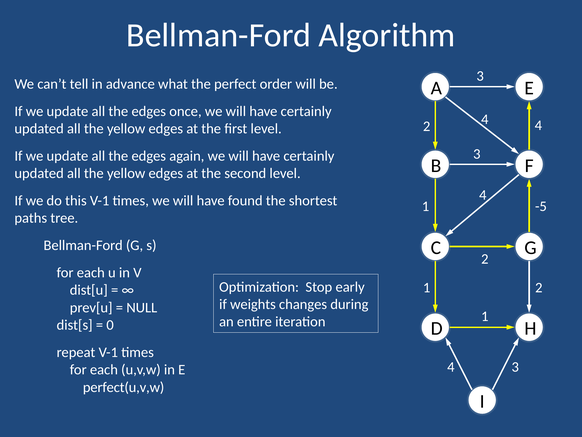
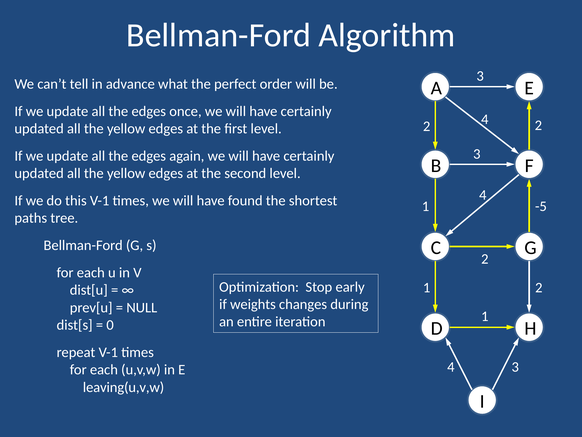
2 4 4: 4 -> 2
perfect(u,v,w: perfect(u,v,w -> leaving(u,v,w
